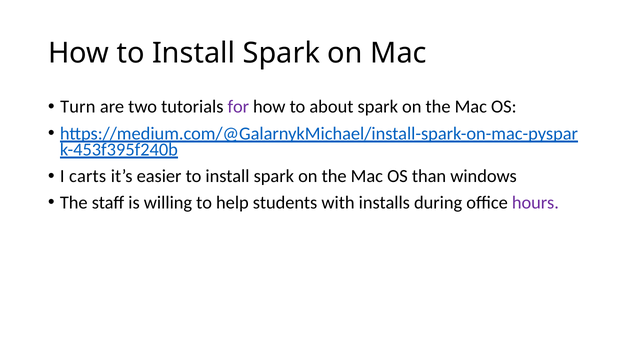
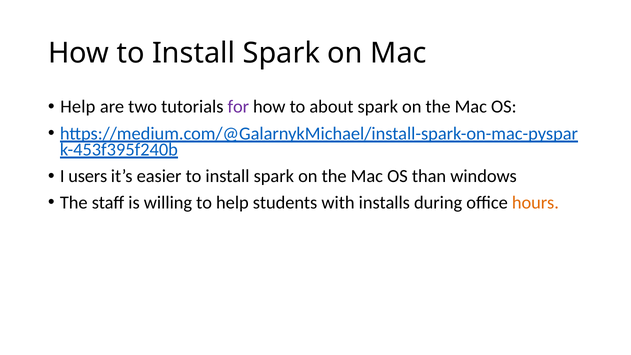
Turn at (78, 107): Turn -> Help
carts: carts -> users
hours colour: purple -> orange
